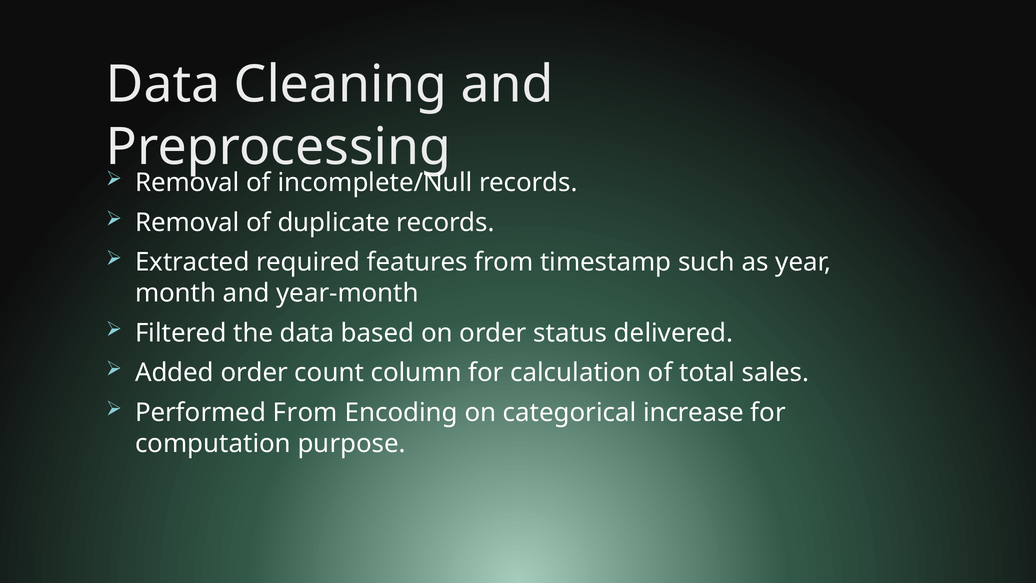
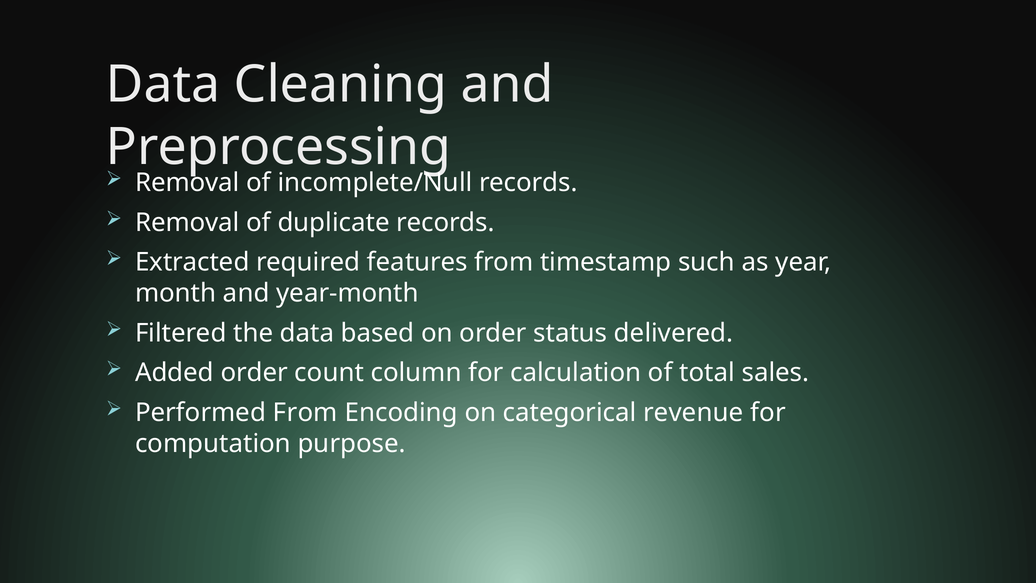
increase: increase -> revenue
